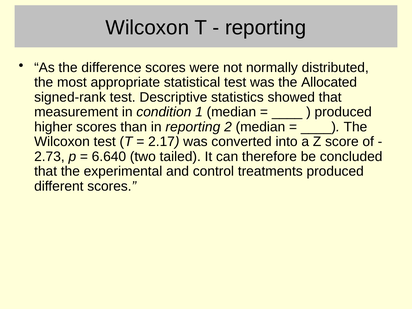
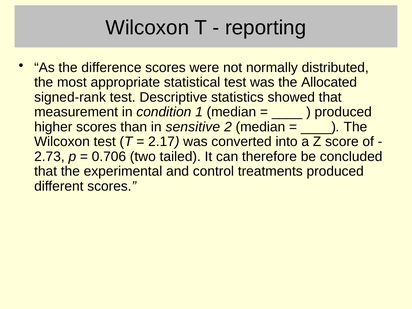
in reporting: reporting -> sensitive
6.640: 6.640 -> 0.706
